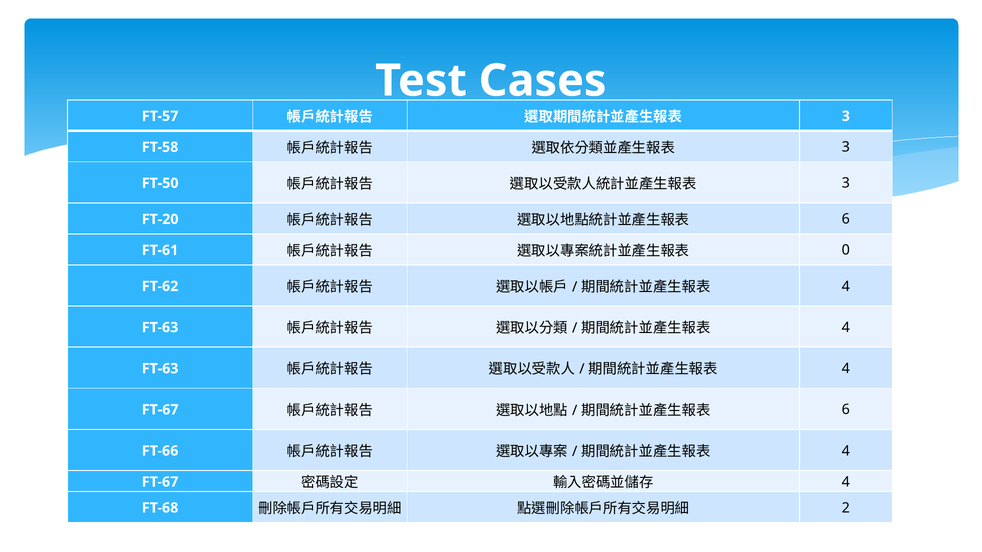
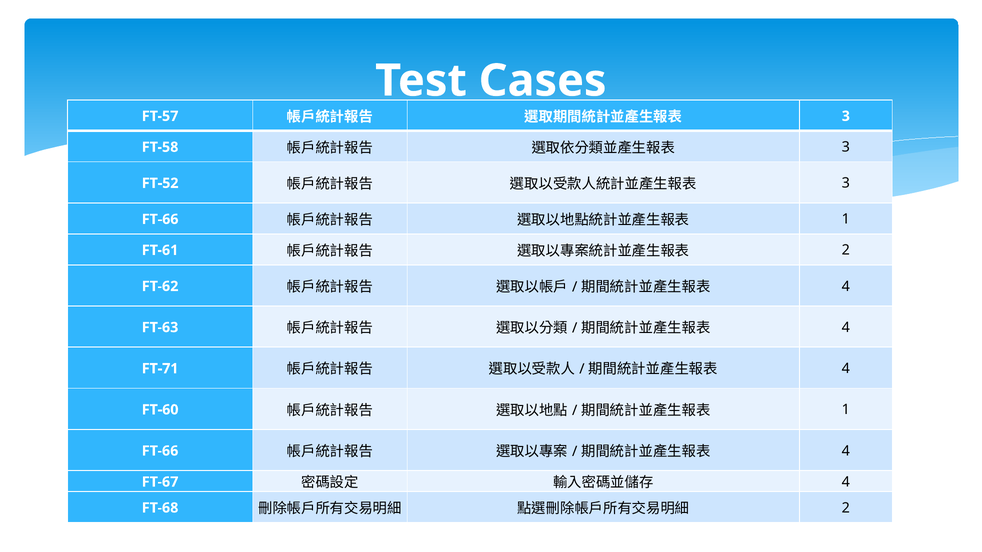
FT-50: FT-50 -> FT-52
FT-20 at (160, 219): FT-20 -> FT-66
6 at (846, 219): 6 -> 1
0 at (846, 250): 0 -> 2
FT-63 at (160, 369): FT-63 -> FT-71
FT-67 at (160, 410): FT-67 -> FT-60
6 at (846, 410): 6 -> 1
